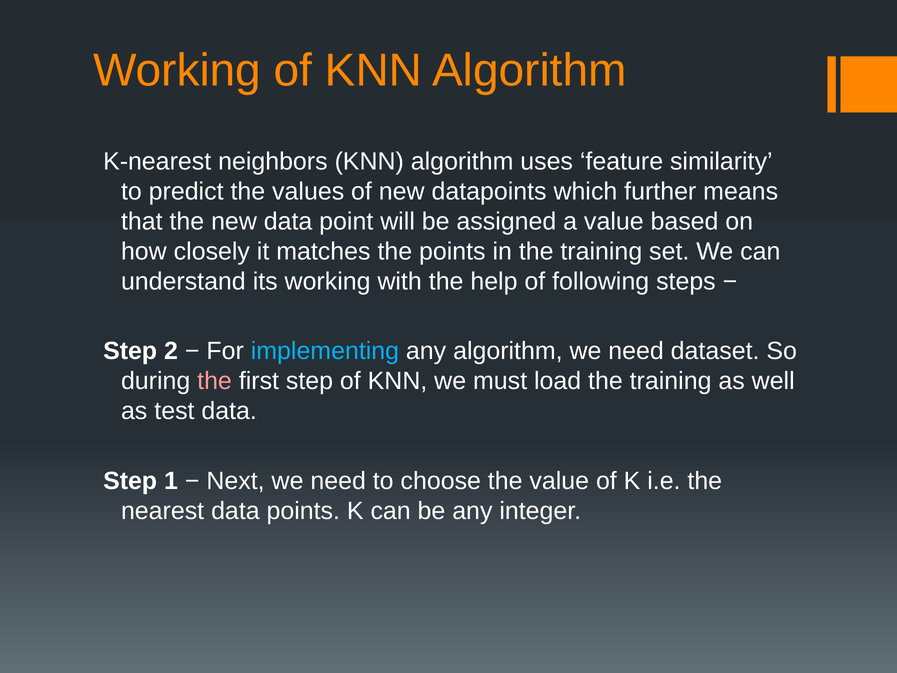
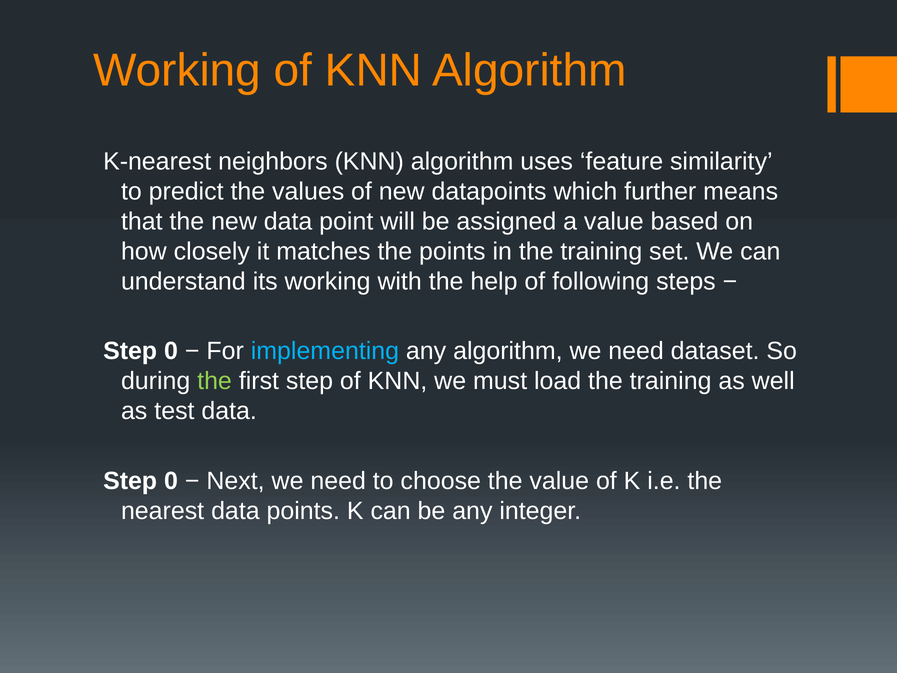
2 at (171, 351): 2 -> 0
the at (215, 381) colour: pink -> light green
1 at (171, 481): 1 -> 0
